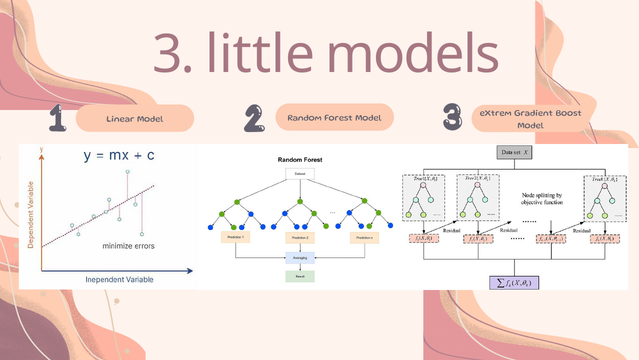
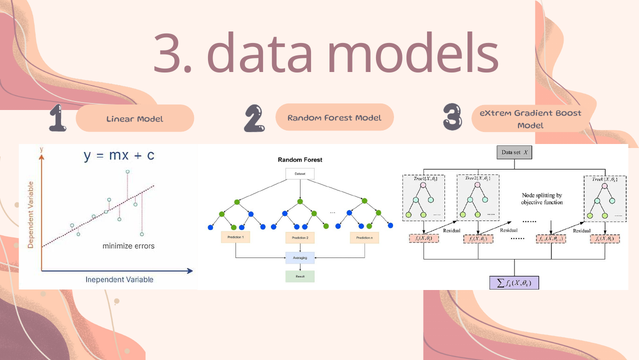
little: little -> data
